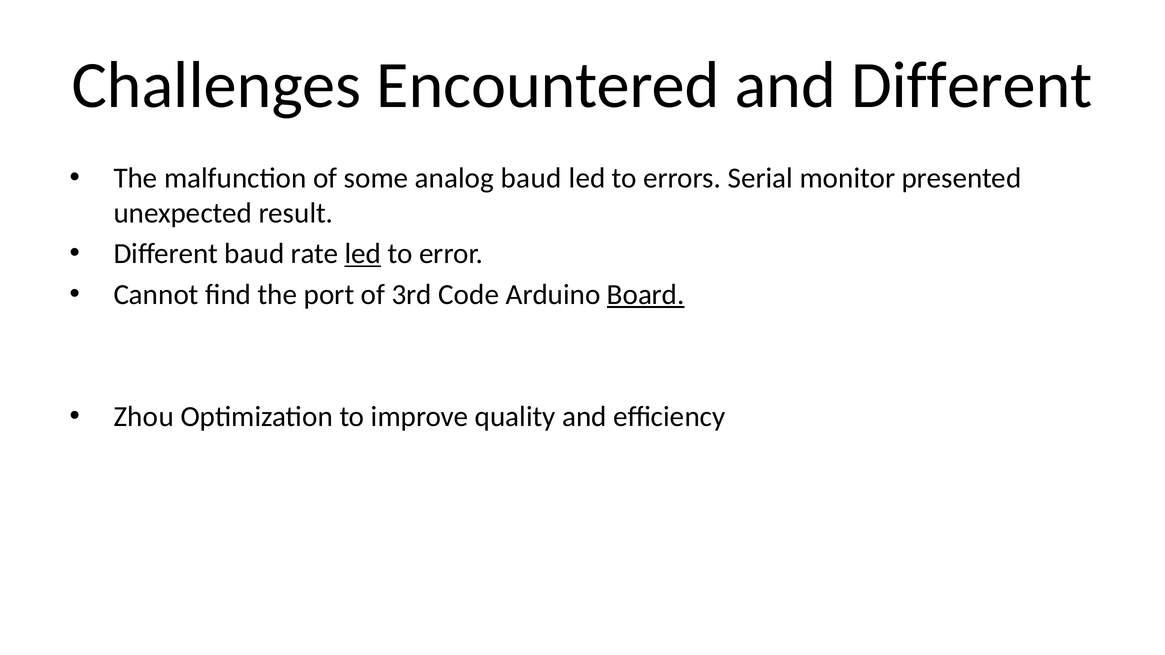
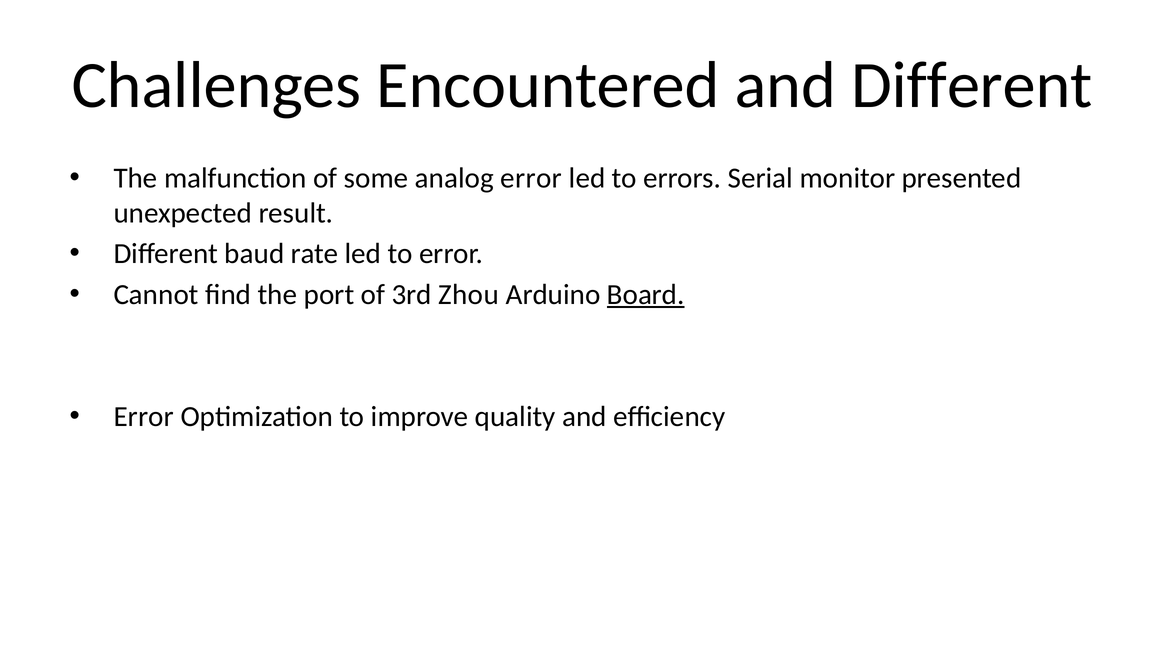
analog baud: baud -> error
led at (363, 254) underline: present -> none
Code: Code -> Zhou
Zhou at (144, 417): Zhou -> Error
